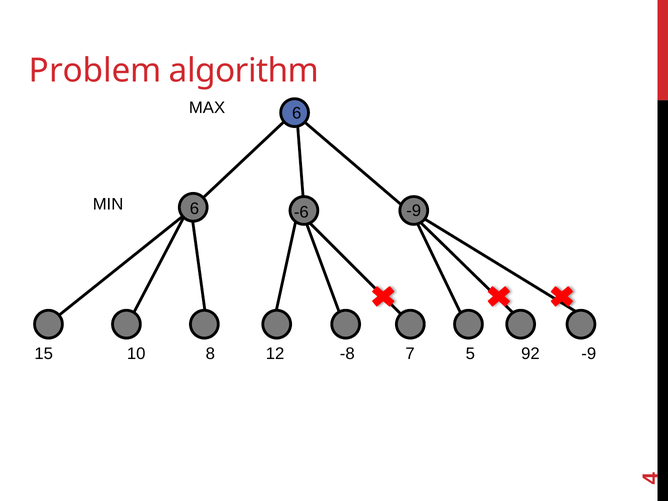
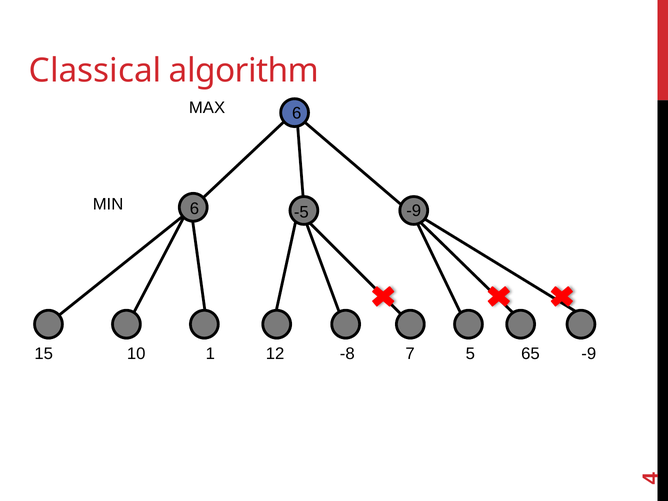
Problem: Problem -> Classical
-6: -6 -> -5
8: 8 -> 1
92: 92 -> 65
